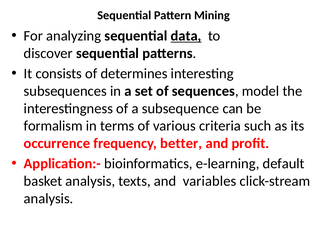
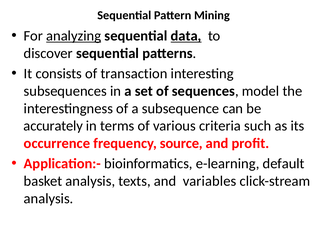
analyzing underline: none -> present
determines: determines -> transaction
formalism: formalism -> accurately
better: better -> source
